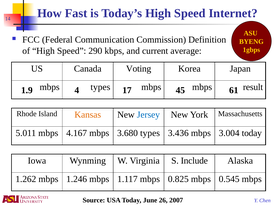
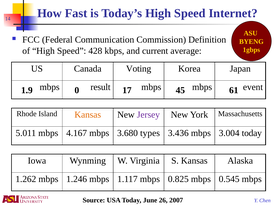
290: 290 -> 428
mbps types: types -> result
result: result -> event
4: 4 -> 0
Jersey colour: blue -> purple
S Include: Include -> Kansas
